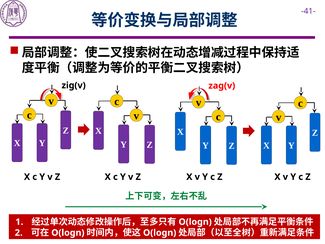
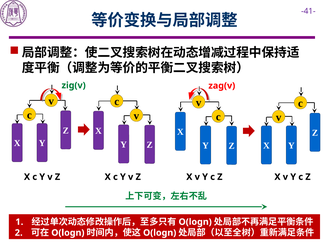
zig(v colour: black -> green
